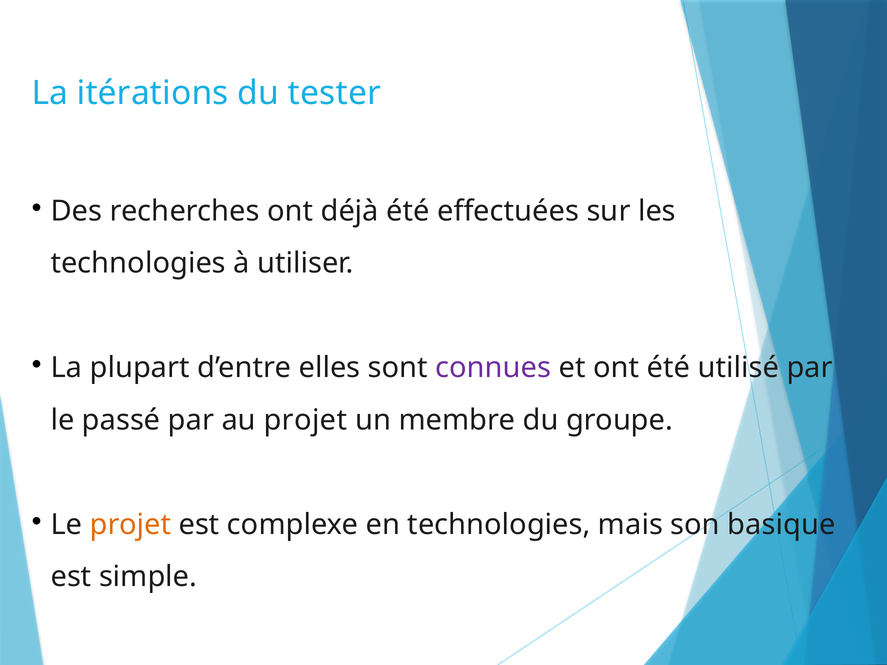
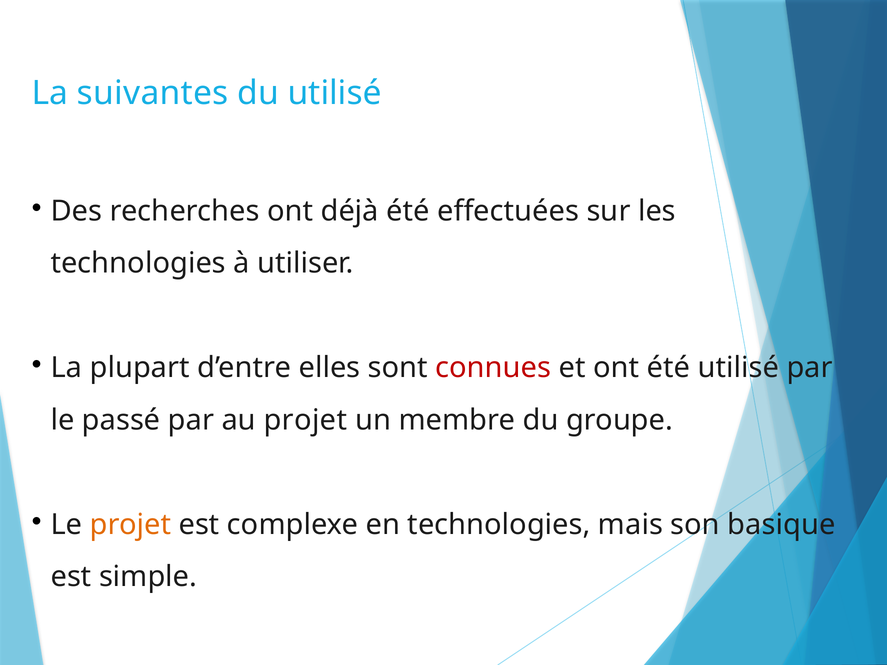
itérations: itérations -> suivantes
du tester: tester -> utilisé
connues colour: purple -> red
